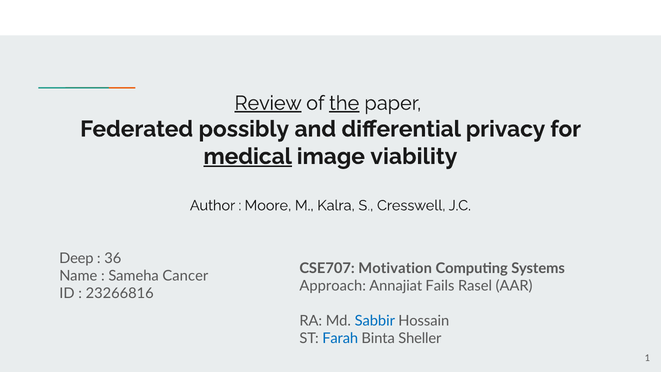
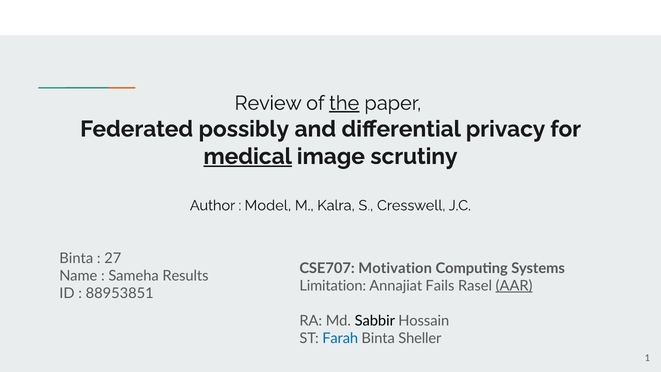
Review underline: present -> none
viability: viability -> scrutiny
Moore: Moore -> Model
Deep at (76, 258): Deep -> Binta
36: 36 -> 27
Cancer: Cancer -> Results
Approach: Approach -> Limitation
AAR underline: none -> present
23266816: 23266816 -> 88953851
Sabbir colour: blue -> black
